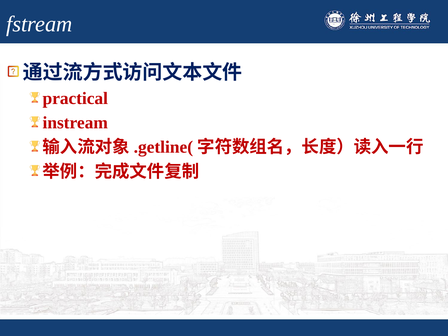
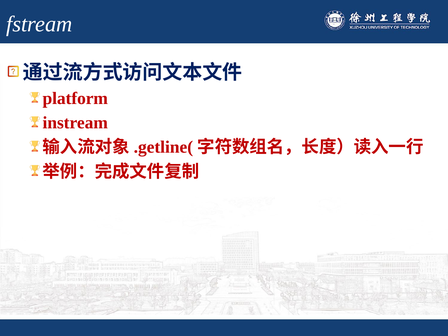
practical: practical -> platform
